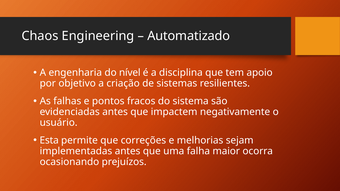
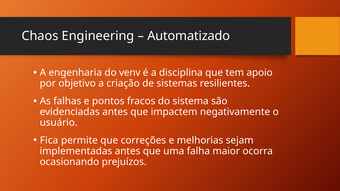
nível: nível -> venv
Esta: Esta -> Fica
